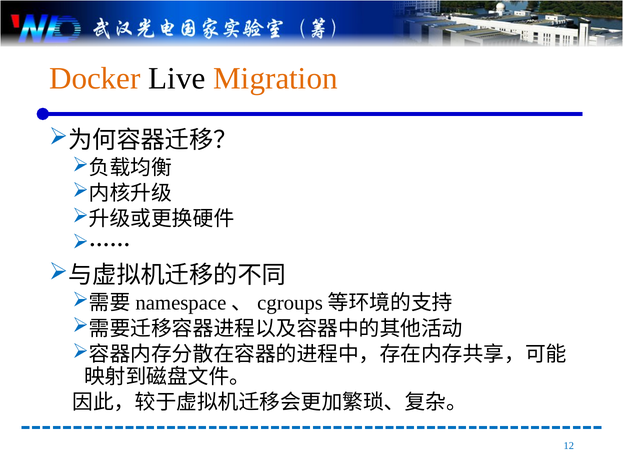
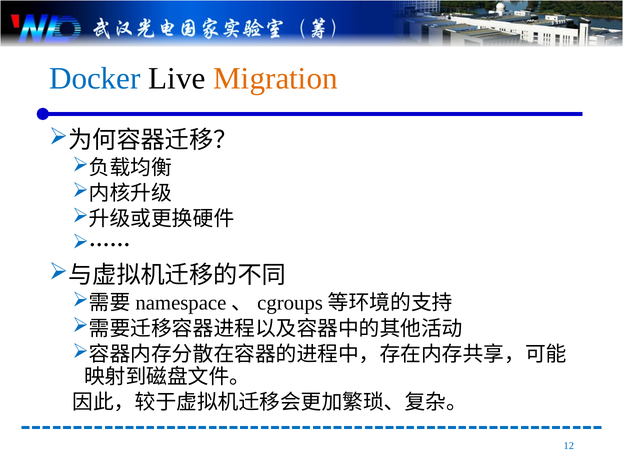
Docker colour: orange -> blue
